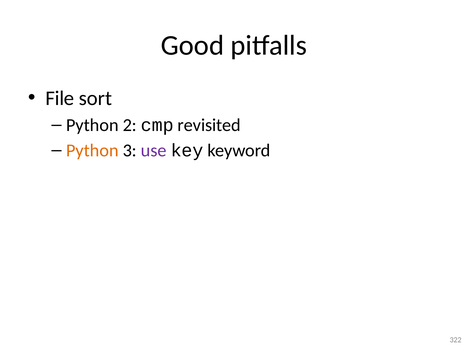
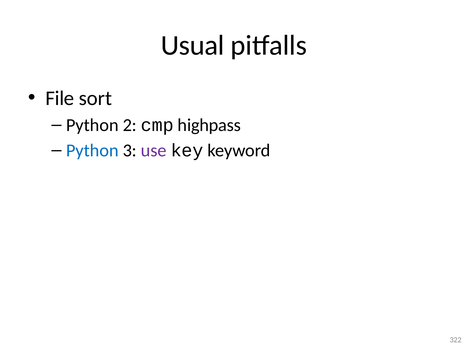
Good: Good -> Usual
revisited: revisited -> highpass
Python at (92, 151) colour: orange -> blue
